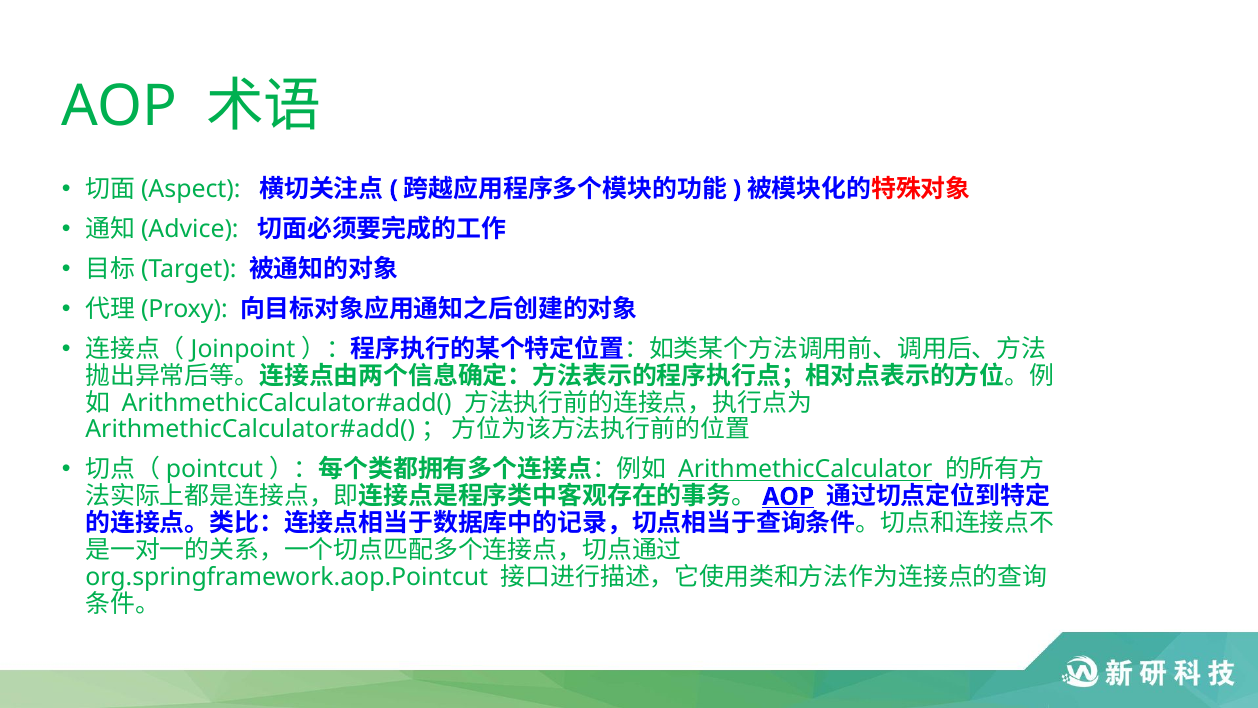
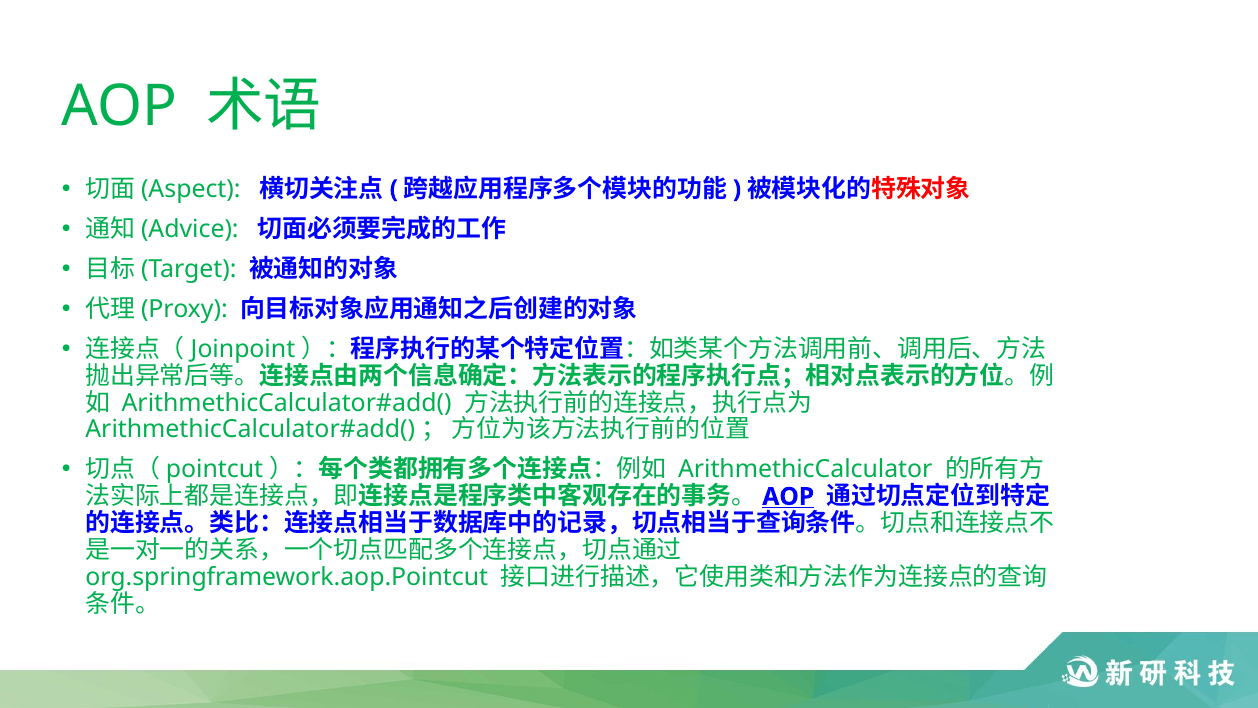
ArithmethicCalculator underline: present -> none
